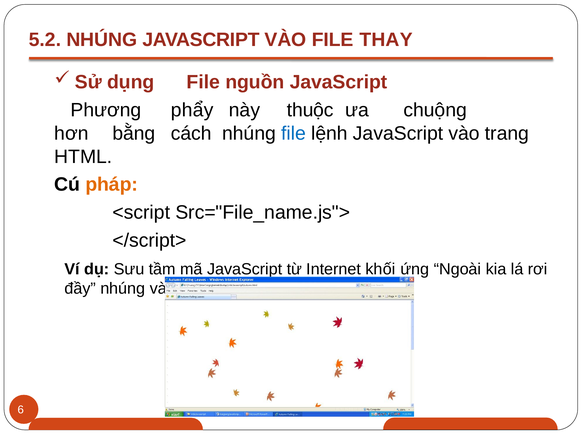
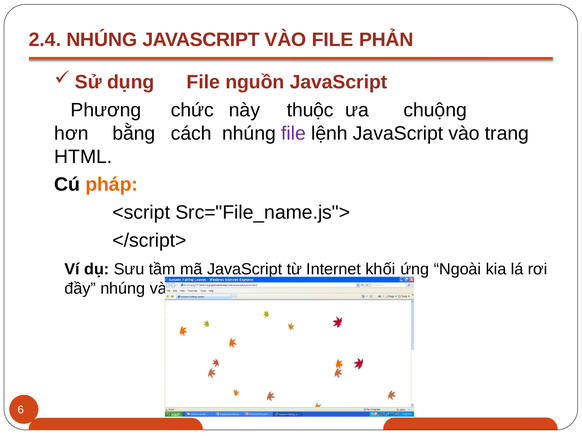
5.2: 5.2 -> 2.4
THAY: THAY -> PHẢN
phẩy: phẩy -> chức
file at (294, 134) colour: blue -> purple
